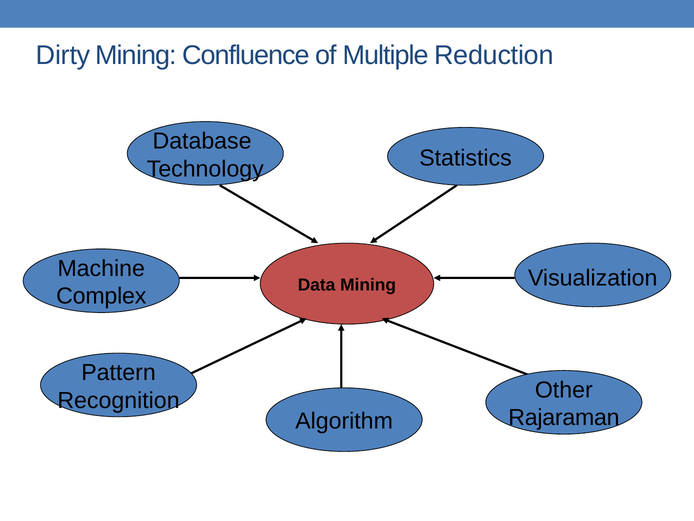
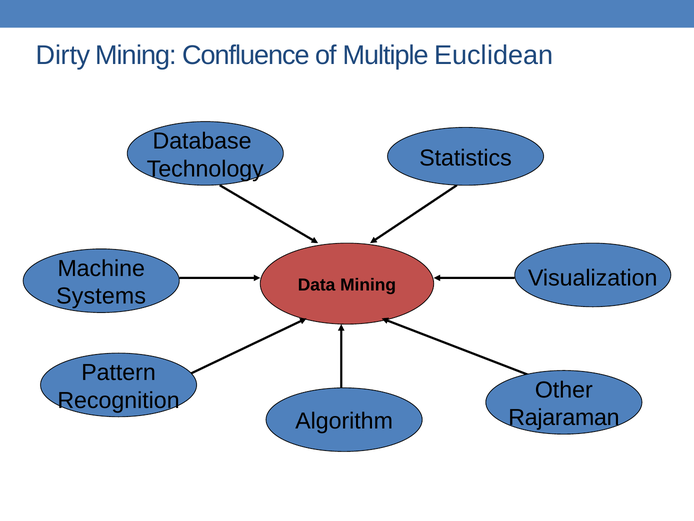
Reduction: Reduction -> Euclidean
Complex: Complex -> Systems
